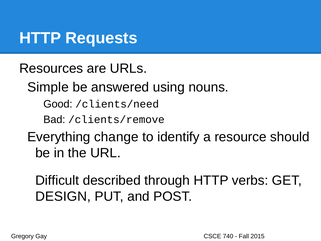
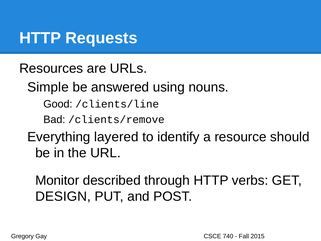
/clients/need: /clients/need -> /clients/line
change: change -> layered
Difficult: Difficult -> Monitor
